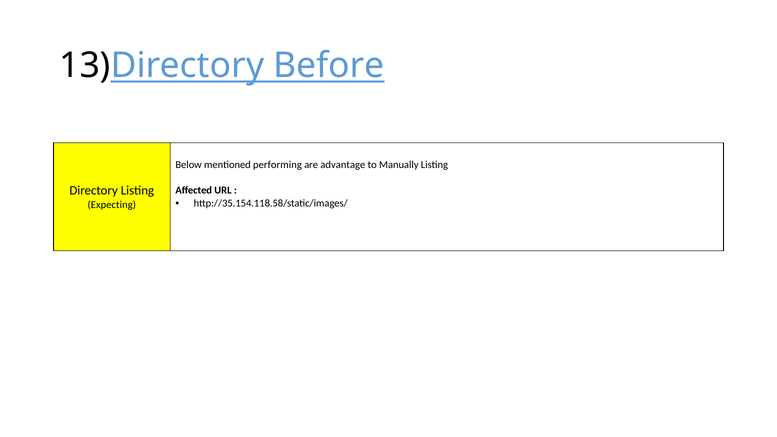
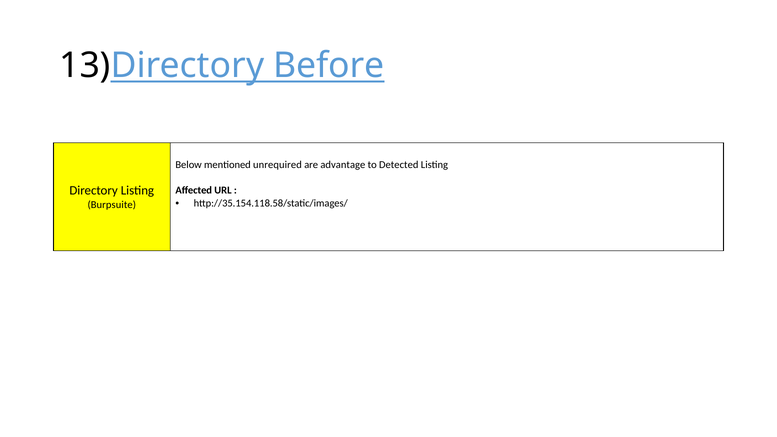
performing: performing -> unrequired
Manually: Manually -> Detected
Expecting: Expecting -> Burpsuite
